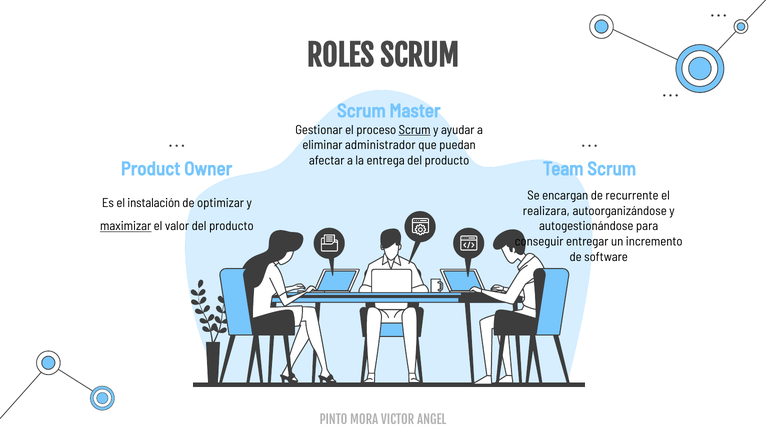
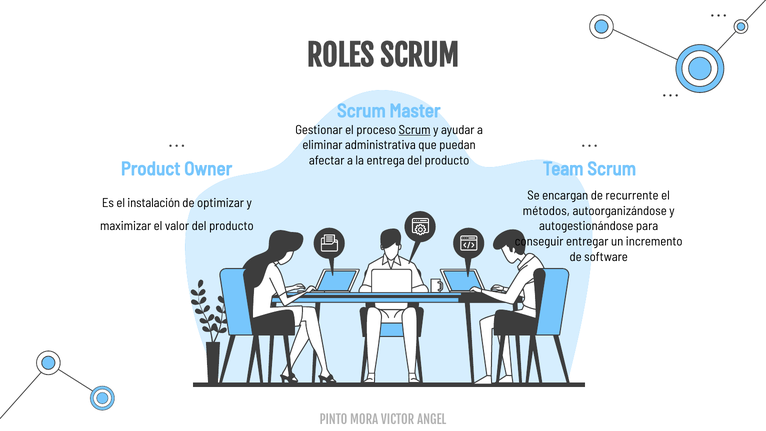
administrador: administrador -> administrativa
realizara: realizara -> métodos
maximizar underline: present -> none
